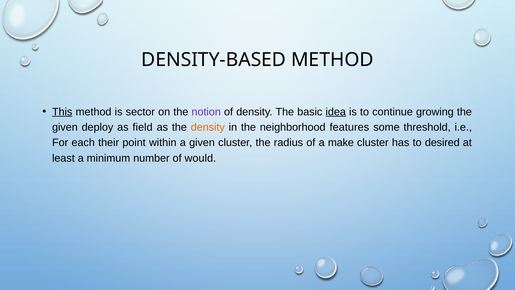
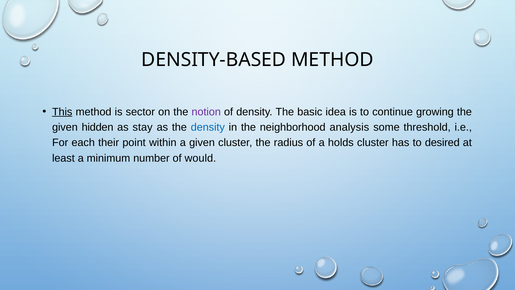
idea underline: present -> none
deploy: deploy -> hidden
field: field -> stay
density at (208, 127) colour: orange -> blue
features: features -> analysis
make: make -> holds
